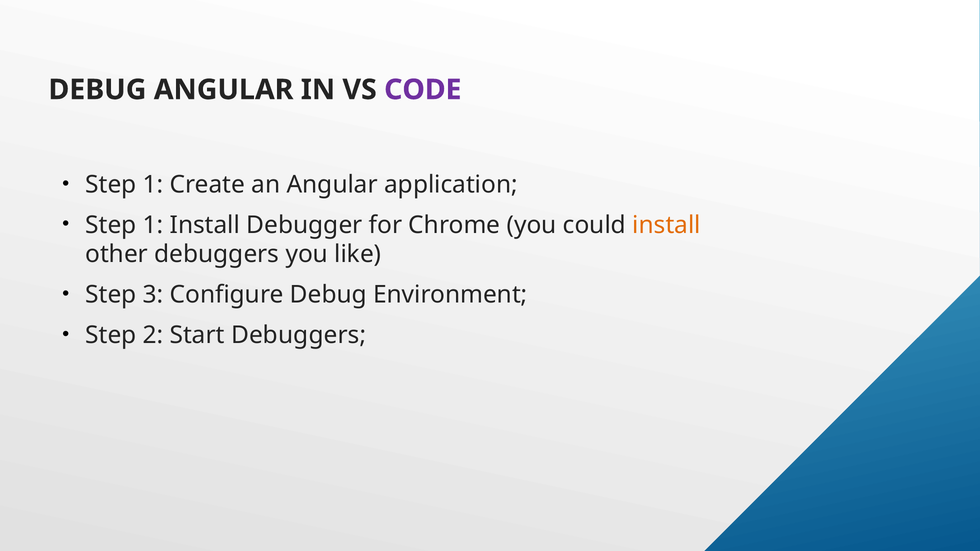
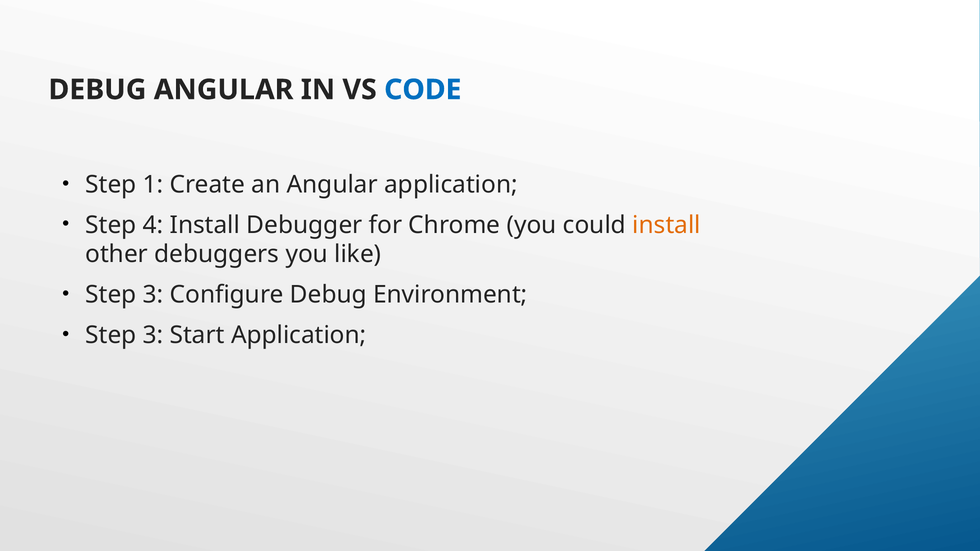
CODE colour: purple -> blue
1 at (153, 225): 1 -> 4
2 at (153, 335): 2 -> 3
Start Debuggers: Debuggers -> Application
